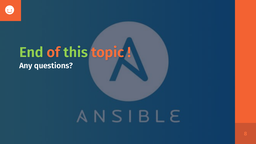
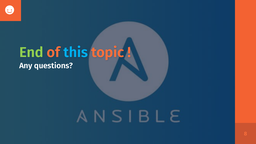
this colour: light green -> light blue
